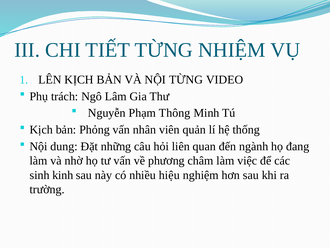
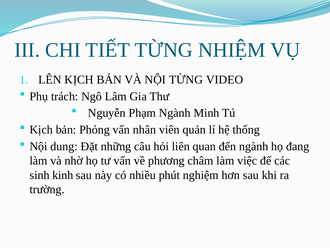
Phạm Thông: Thông -> Ngành
hiệu: hiệu -> phút
